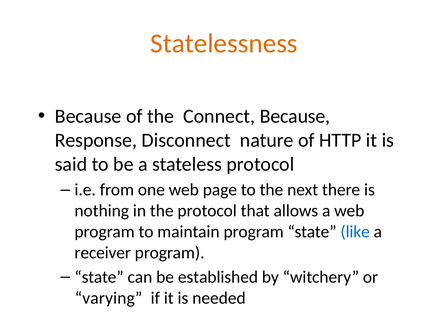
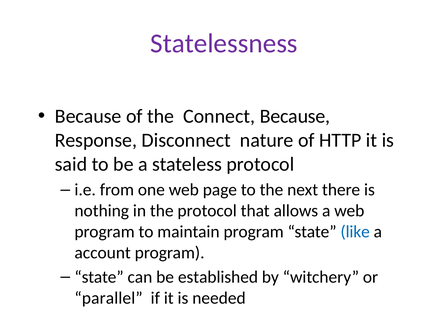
Statelessness colour: orange -> purple
receiver: receiver -> account
varying: varying -> parallel
